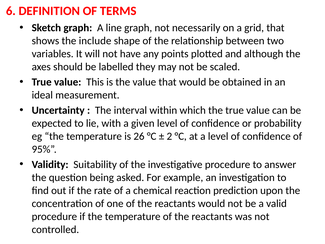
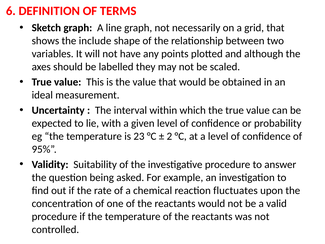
26: 26 -> 23
prediction: prediction -> fluctuates
